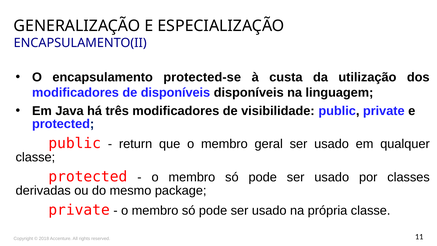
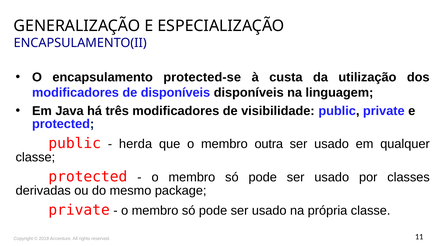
return: return -> herda
geral: geral -> outra
